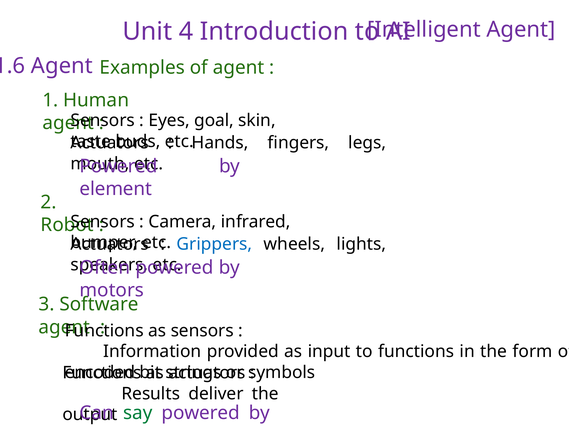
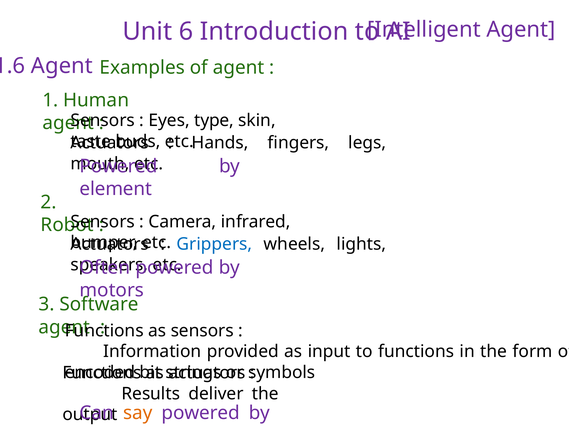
4: 4 -> 6
goal: goal -> type
say colour: green -> orange
